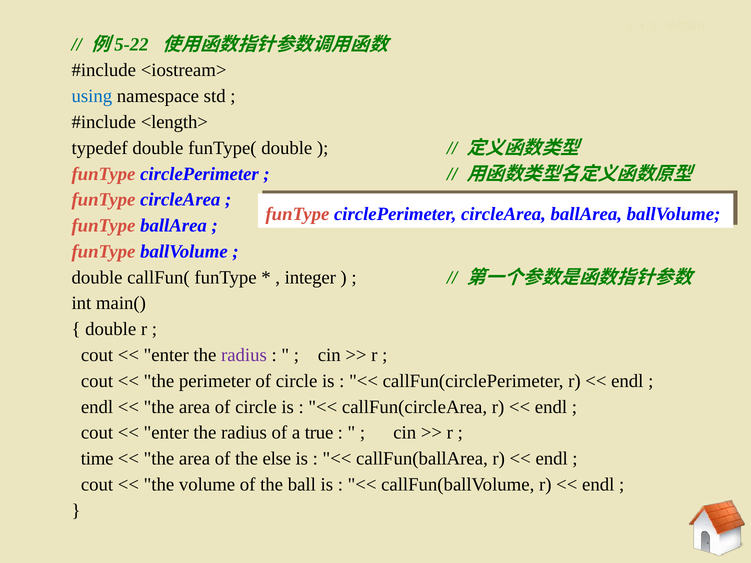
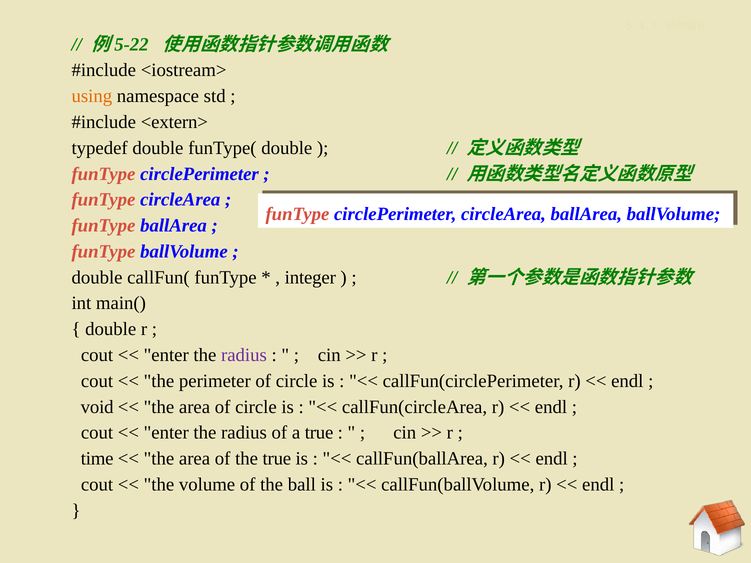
using colour: blue -> orange
<length>: <length> -> <extern>
endl at (97, 407): endl -> void
the else: else -> true
